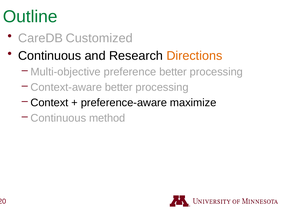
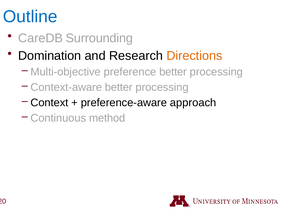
Outline colour: green -> blue
Customized: Customized -> Surrounding
Continuous at (50, 56): Continuous -> Domination
maximize: maximize -> approach
